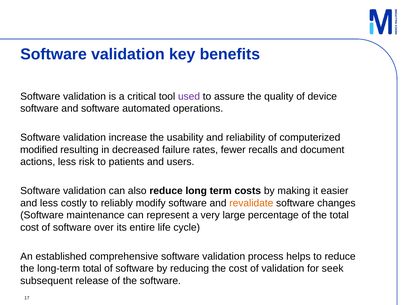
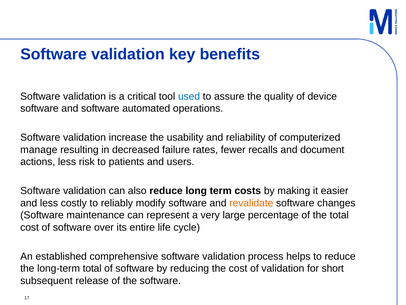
used colour: purple -> blue
modified: modified -> manage
seek: seek -> short
